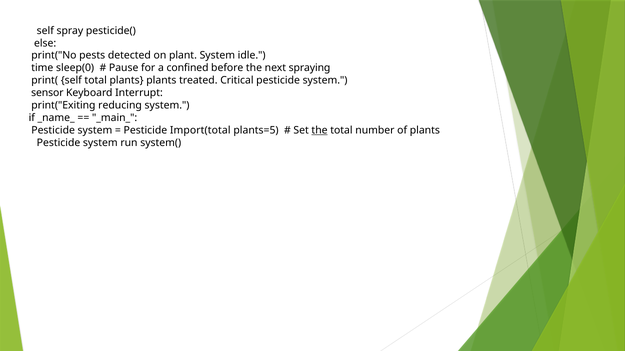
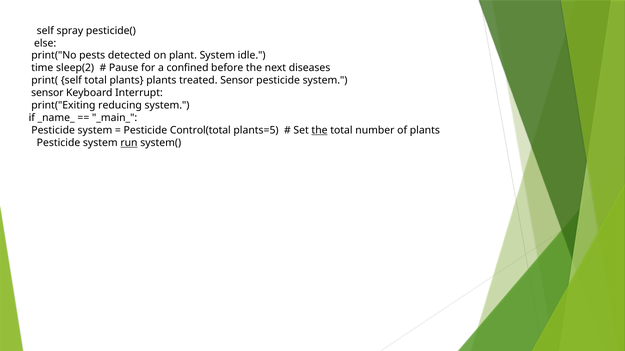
sleep(0: sleep(0 -> sleep(2
spraying: spraying -> diseases
treated Critical: Critical -> Sensor
Import(total: Import(total -> Control(total
run underline: none -> present
